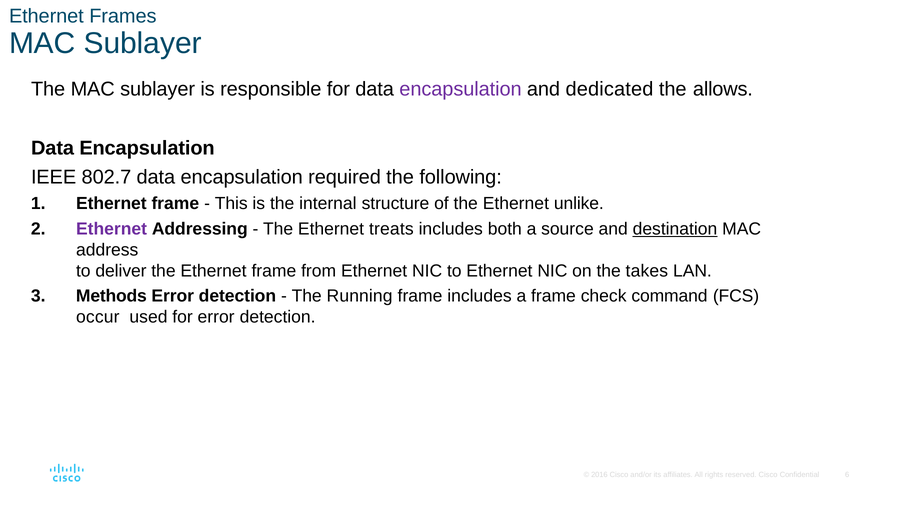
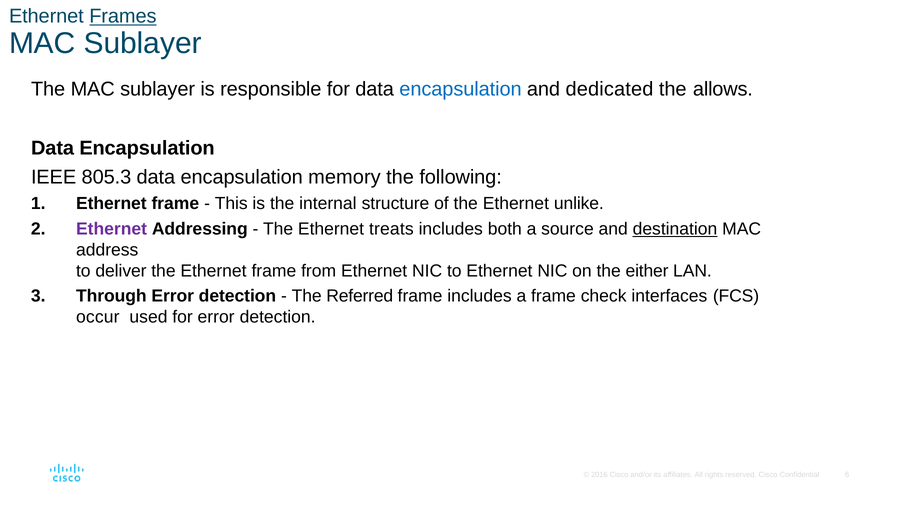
Frames underline: none -> present
encapsulation at (461, 89) colour: purple -> blue
802.7: 802.7 -> 805.3
required: required -> memory
takes: takes -> either
Methods: Methods -> Through
Running: Running -> Referred
command: command -> interfaces
